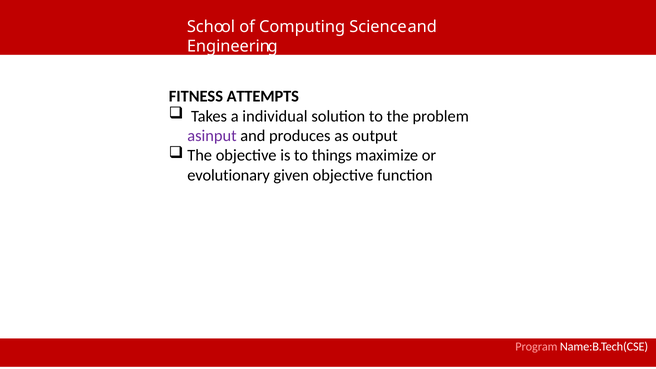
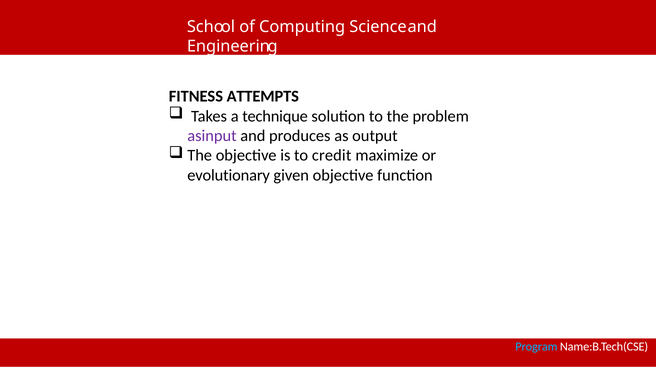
individual: individual -> technique
things: things -> credit
Program colour: pink -> light blue
